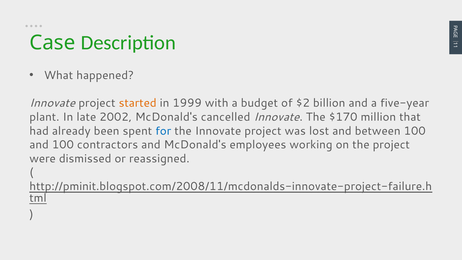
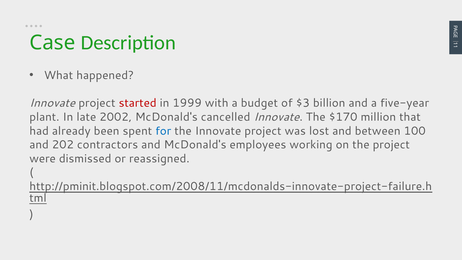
started colour: orange -> red
$2: $2 -> $3
and 100: 100 -> 202
